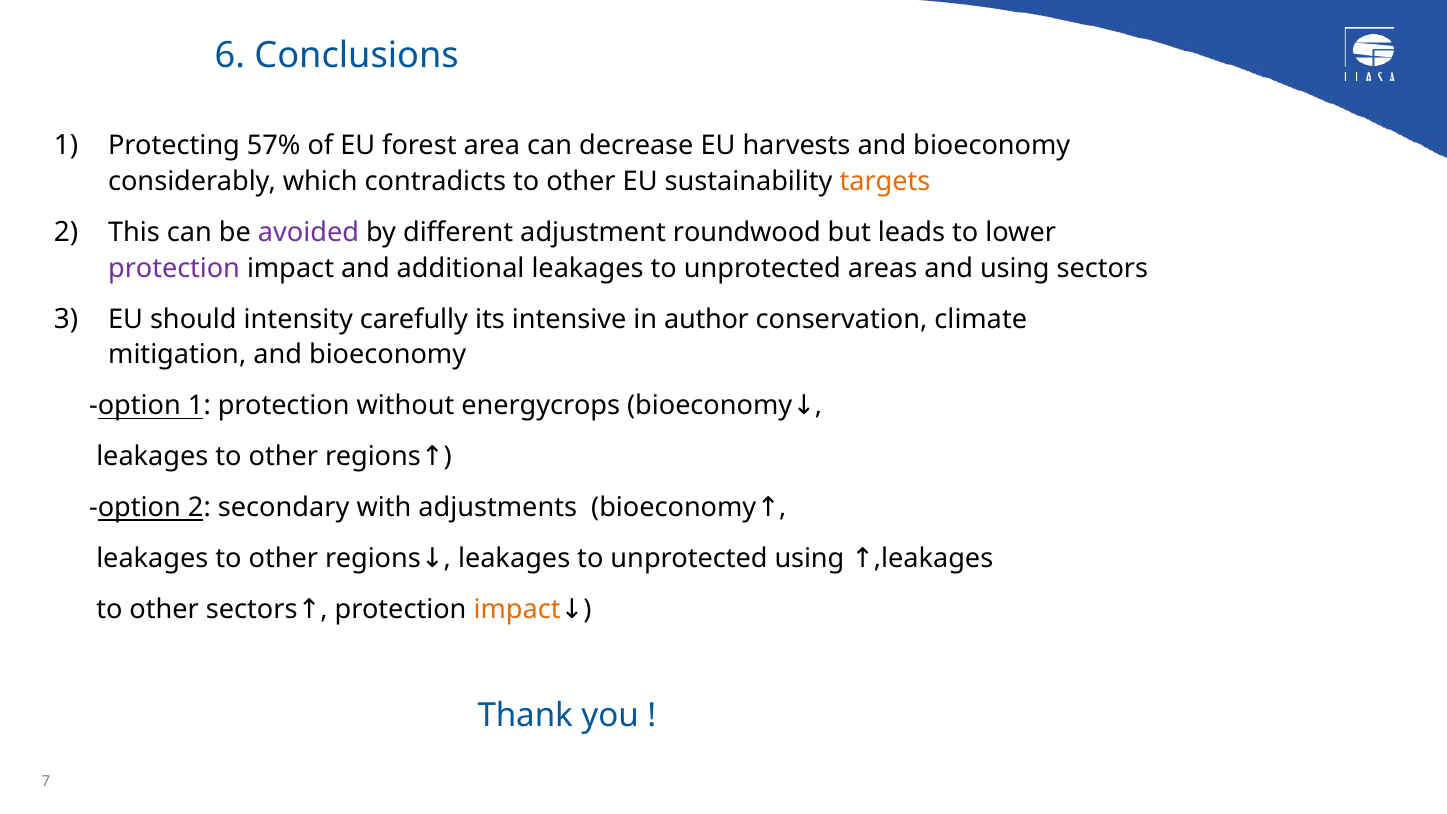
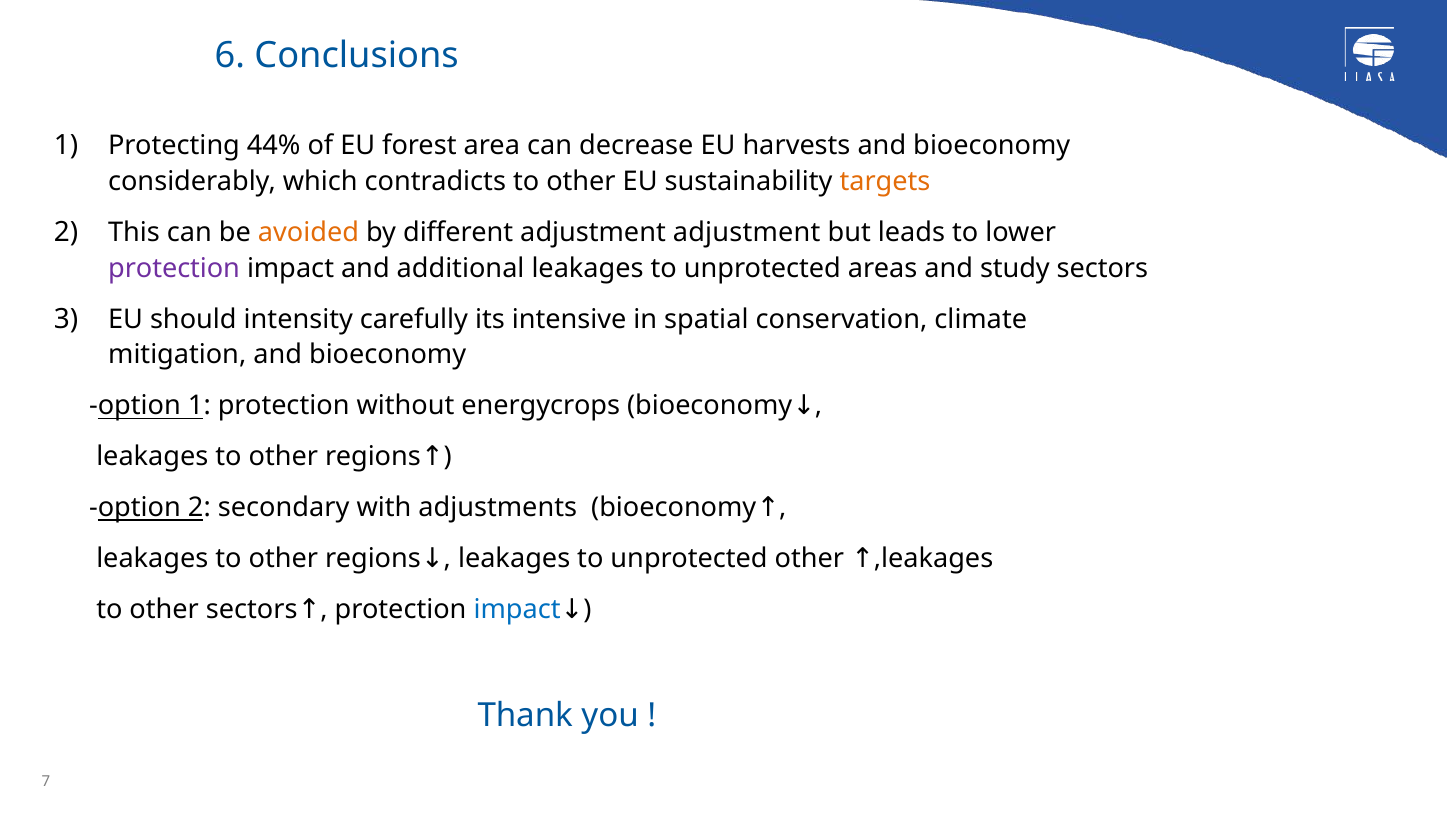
57%: 57% -> 44%
avoided colour: purple -> orange
adjustment roundwood: roundwood -> adjustment
and using: using -> study
author: author -> spatial
unprotected using: using -> other
impact at (517, 609) colour: orange -> blue
